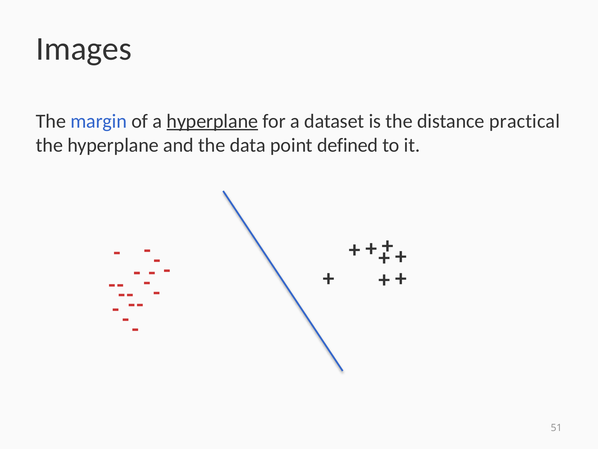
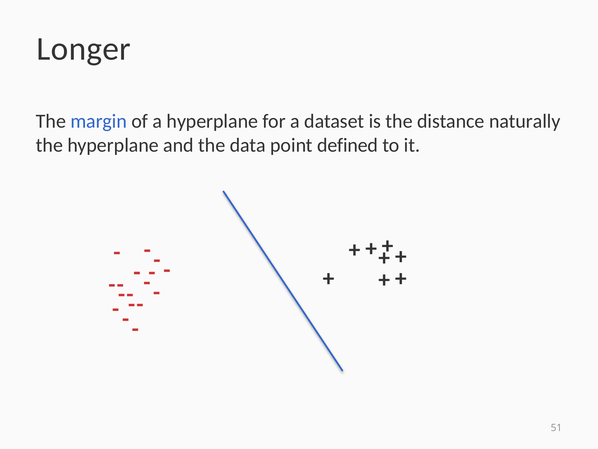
Images: Images -> Longer
hyperplane at (212, 121) underline: present -> none
practical: practical -> naturally
